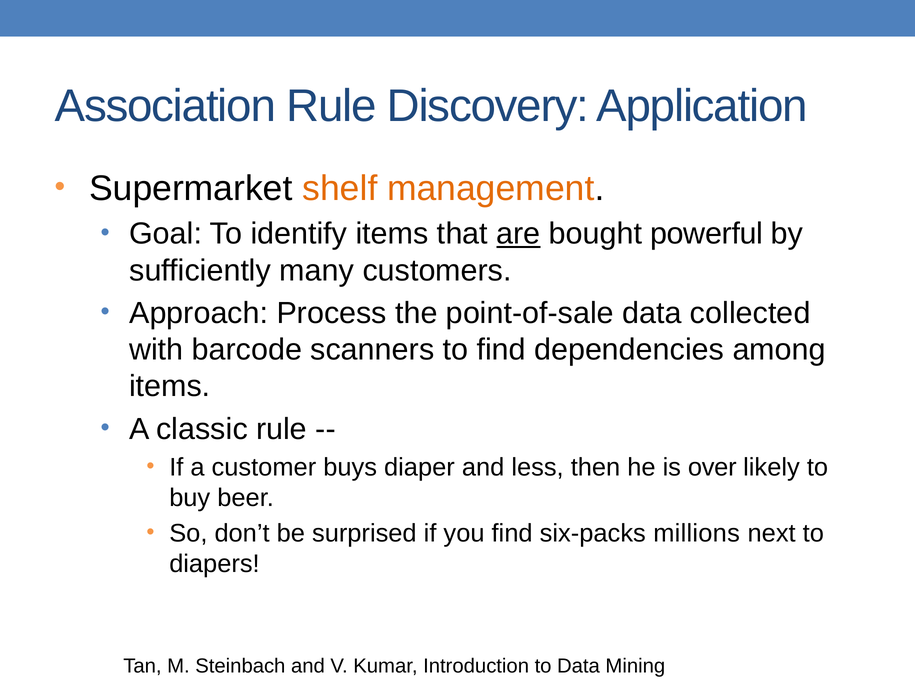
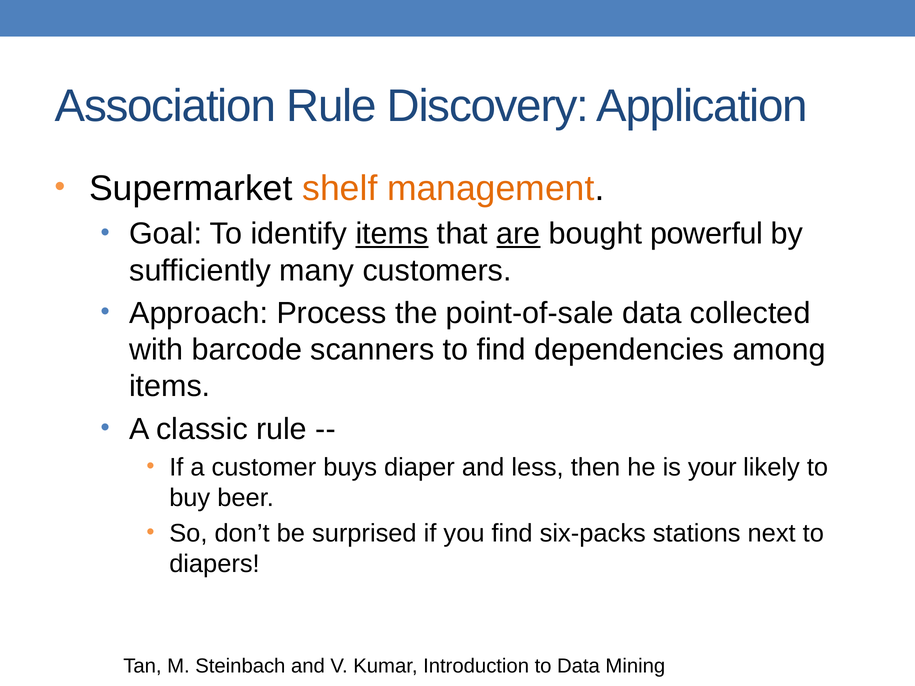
items at (392, 234) underline: none -> present
over: over -> your
millions: millions -> stations
